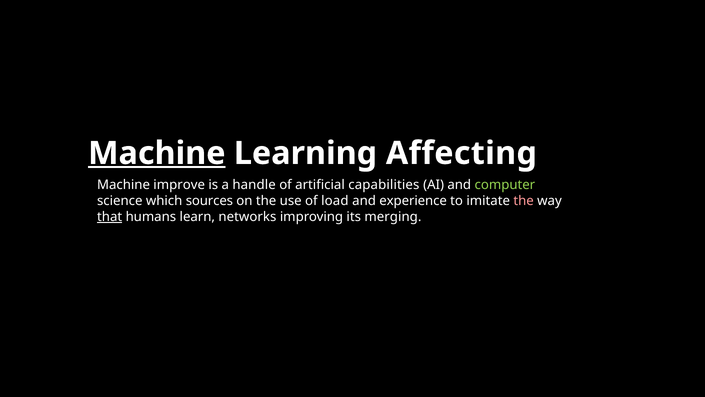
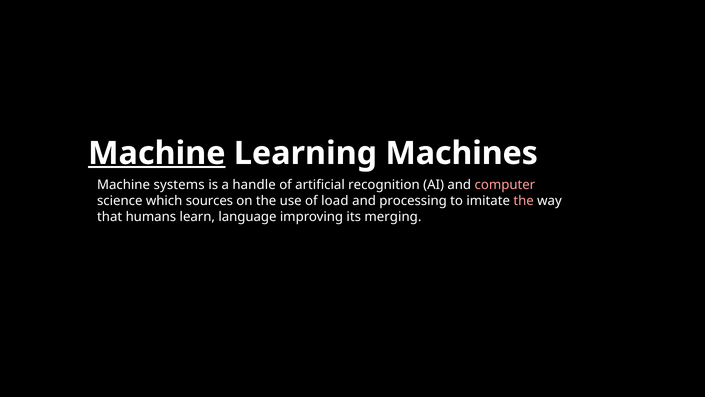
Affecting: Affecting -> Machines
improve: improve -> systems
capabilities: capabilities -> recognition
computer colour: light green -> pink
experience: experience -> processing
that underline: present -> none
networks: networks -> language
